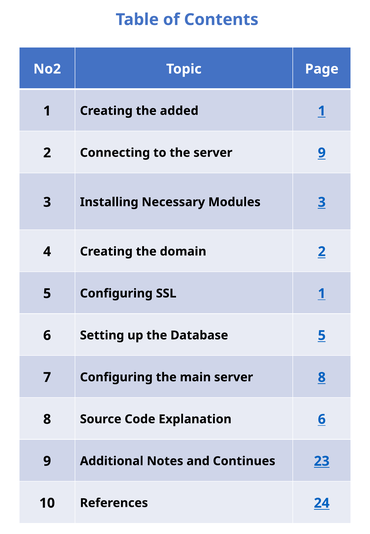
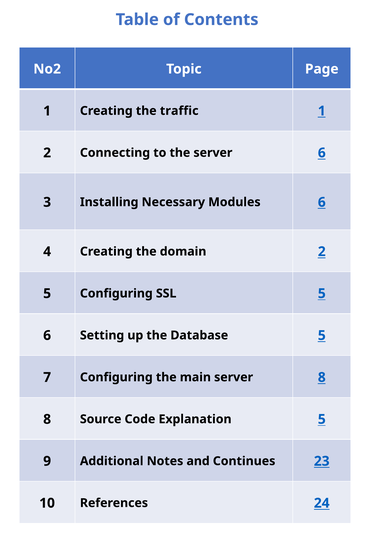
added: added -> traffic
server 9: 9 -> 6
Modules 3: 3 -> 6
SSL 1: 1 -> 5
Explanation 6: 6 -> 5
